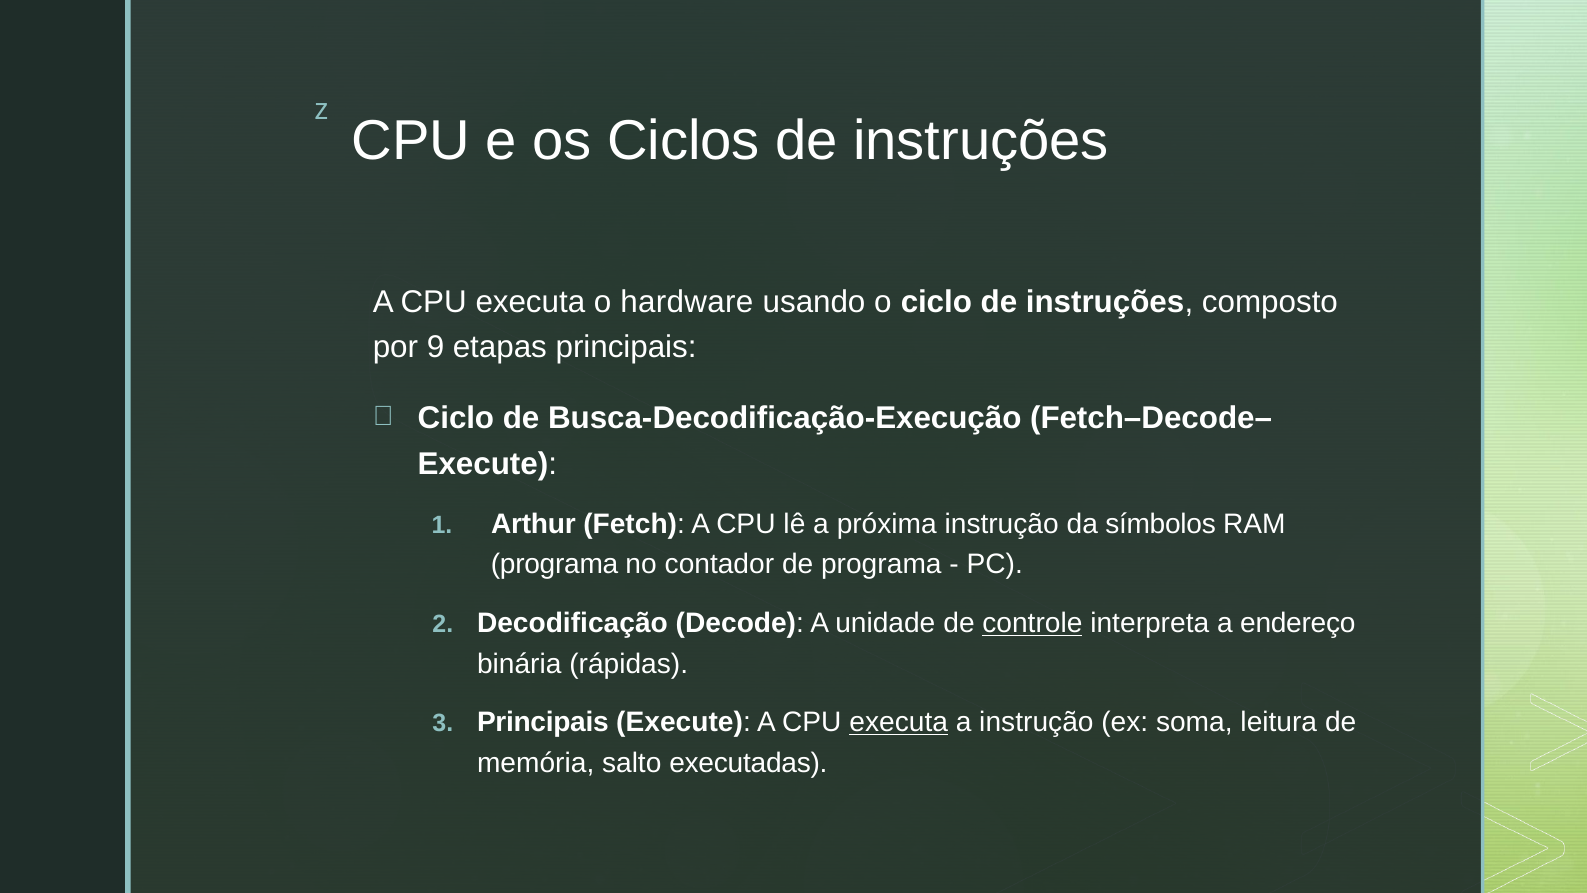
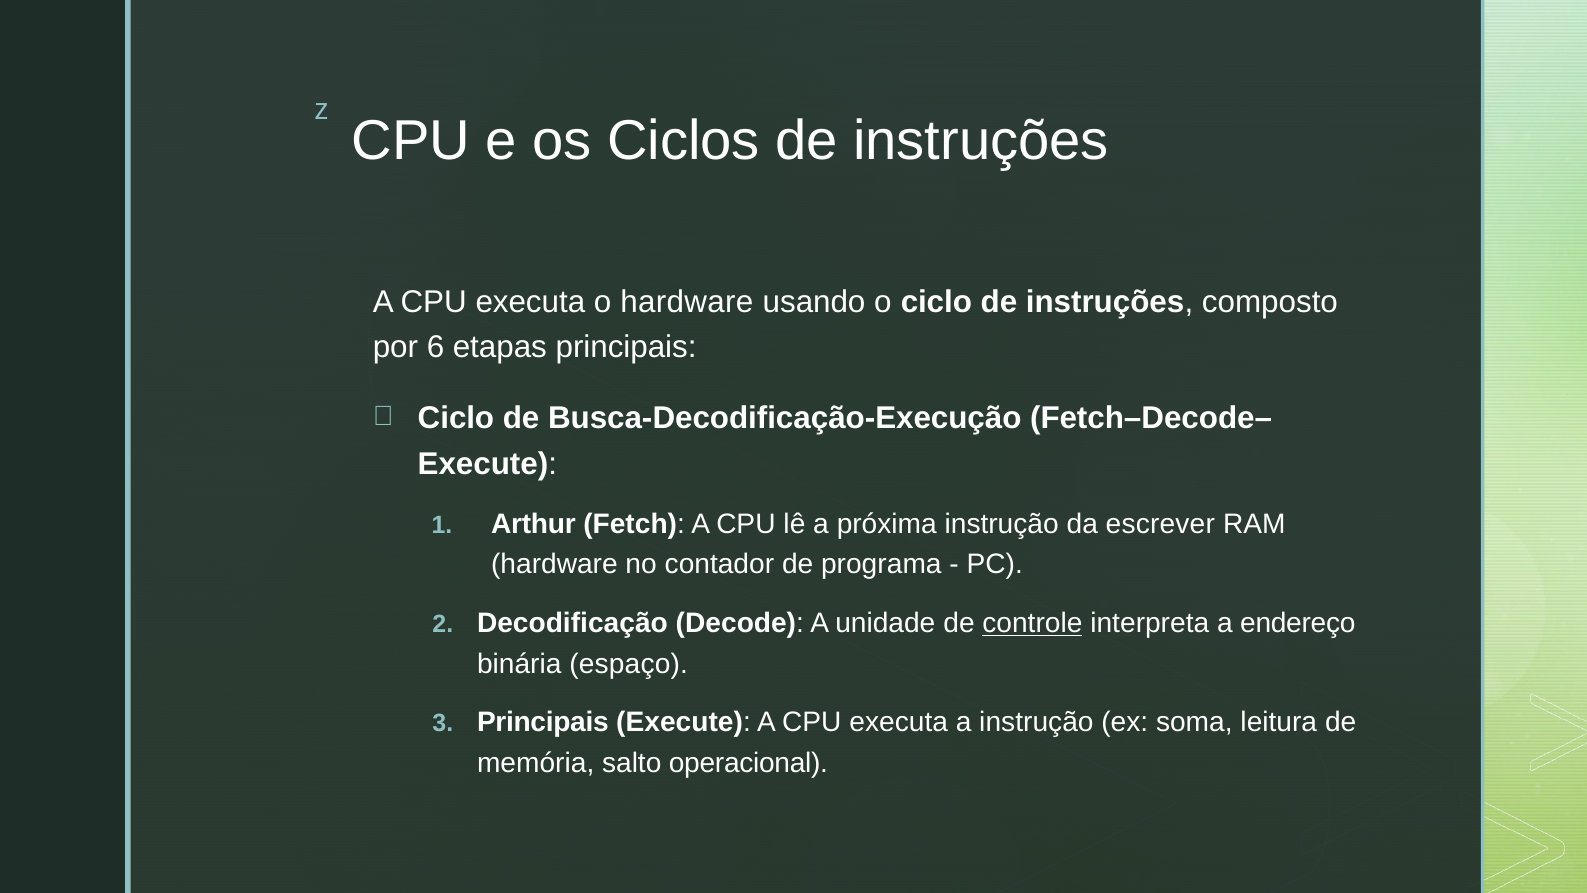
9: 9 -> 6
símbolos: símbolos -> escrever
programa at (555, 564): programa -> hardware
rápidas: rápidas -> espaço
executa at (899, 722) underline: present -> none
executadas: executadas -> operacional
